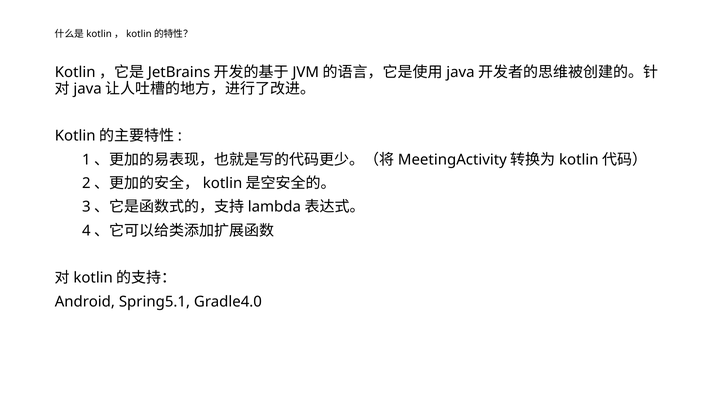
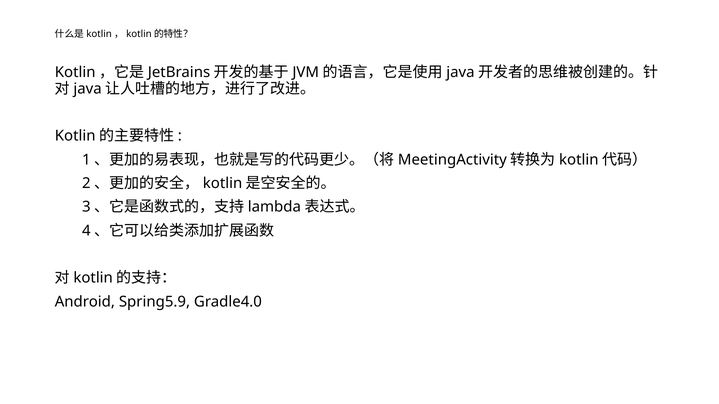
Spring5.1: Spring5.1 -> Spring5.9
